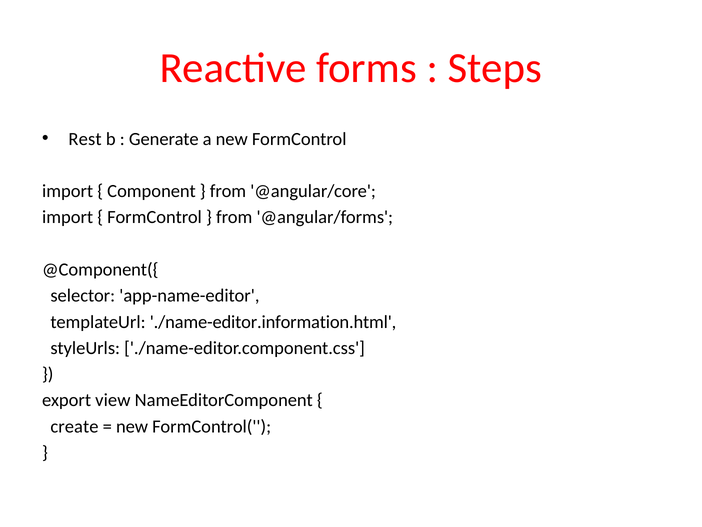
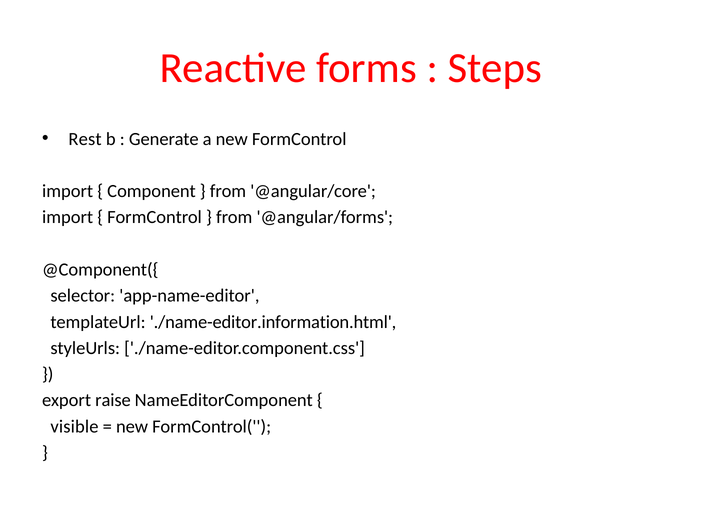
view: view -> raise
create: create -> visible
